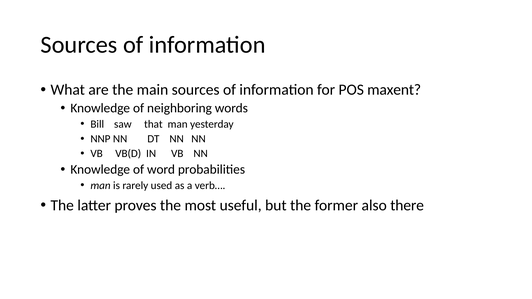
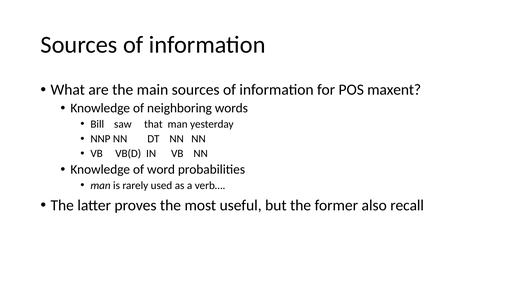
there: there -> recall
